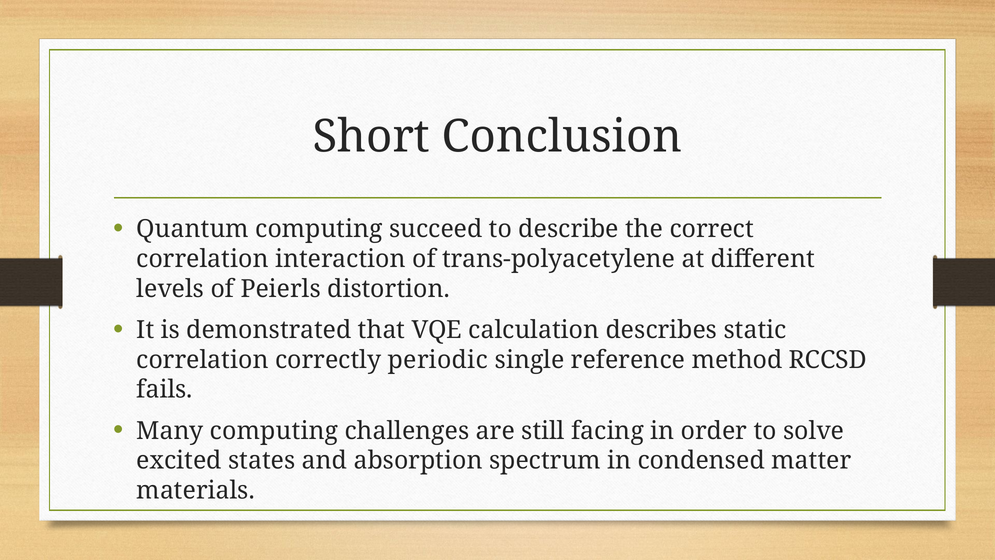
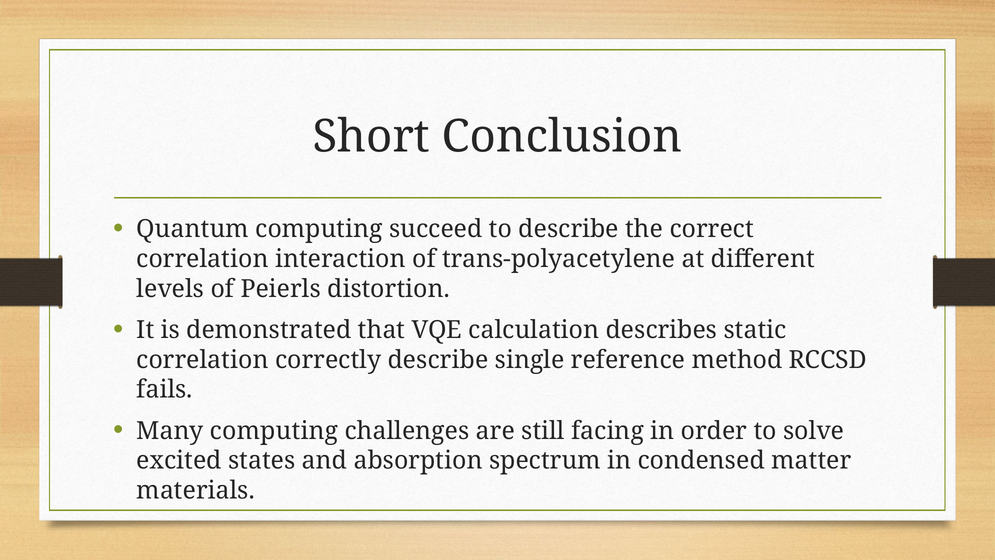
correctly periodic: periodic -> describe
